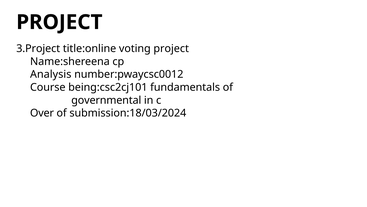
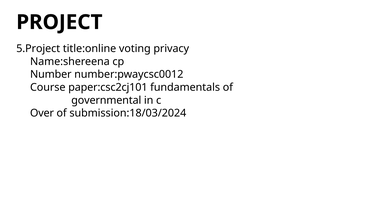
3.Project: 3.Project -> 5.Project
voting project: project -> privacy
Analysis: Analysis -> Number
being:csc2cj101: being:csc2cj101 -> paper:csc2cj101
